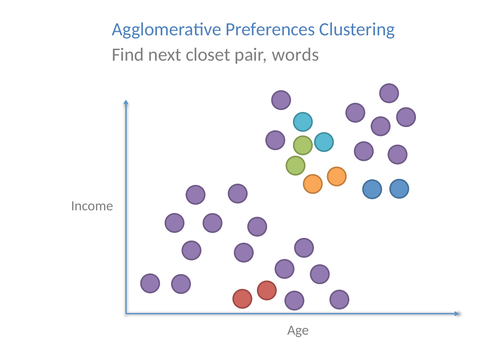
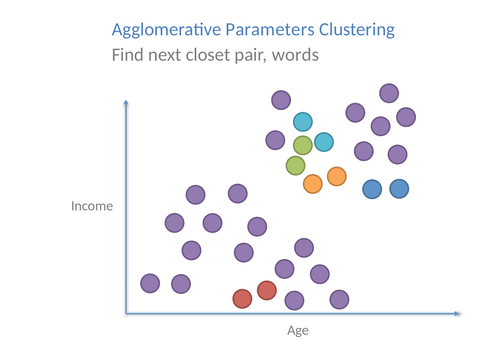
Preferences: Preferences -> Parameters
